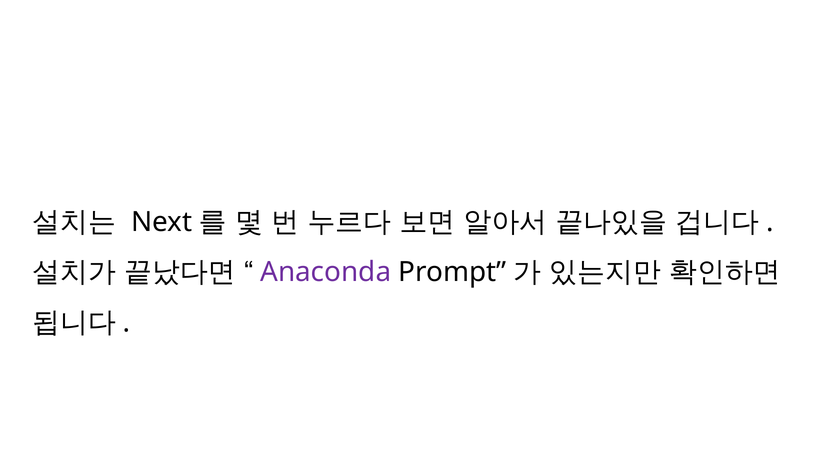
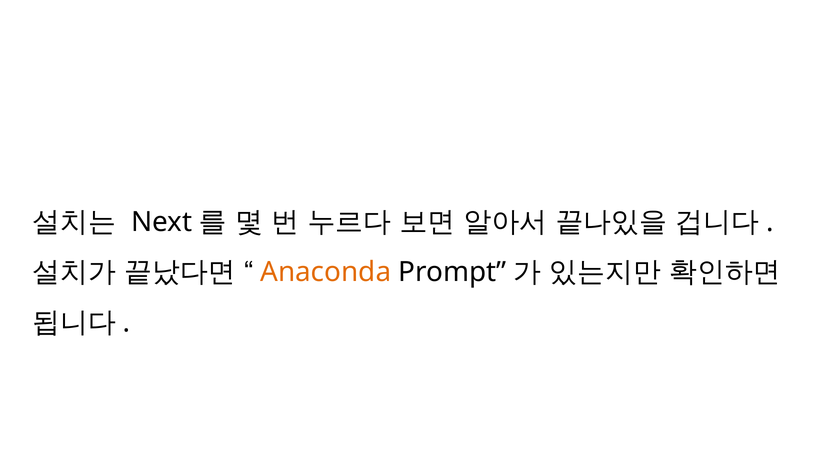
Anaconda colour: purple -> orange
